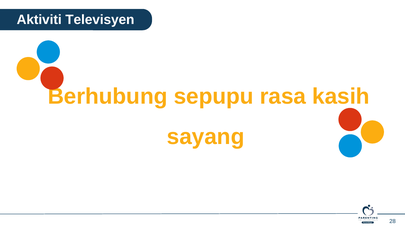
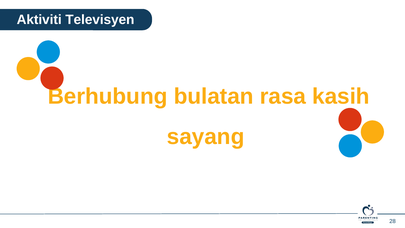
sepupu: sepupu -> bulatan
